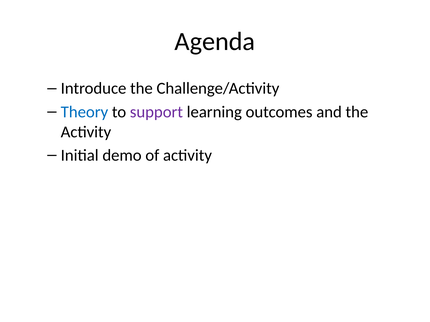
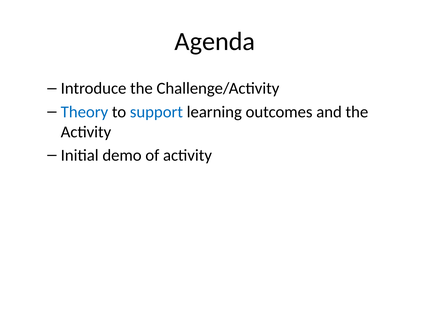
support colour: purple -> blue
